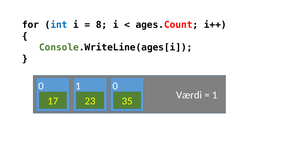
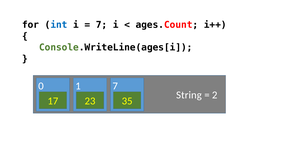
8 at (102, 25): 8 -> 7
1 0: 0 -> 7
Værdi: Værdi -> String
1 at (215, 95): 1 -> 2
